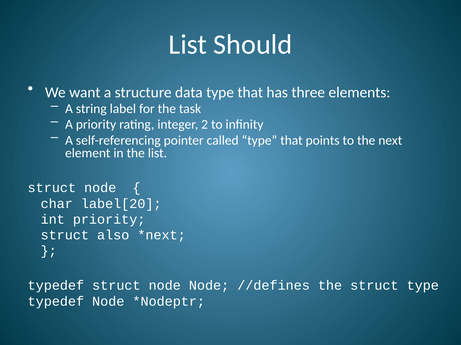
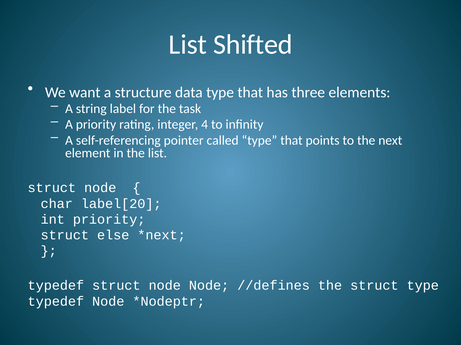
Should: Should -> Shifted
2: 2 -> 4
also: also -> else
